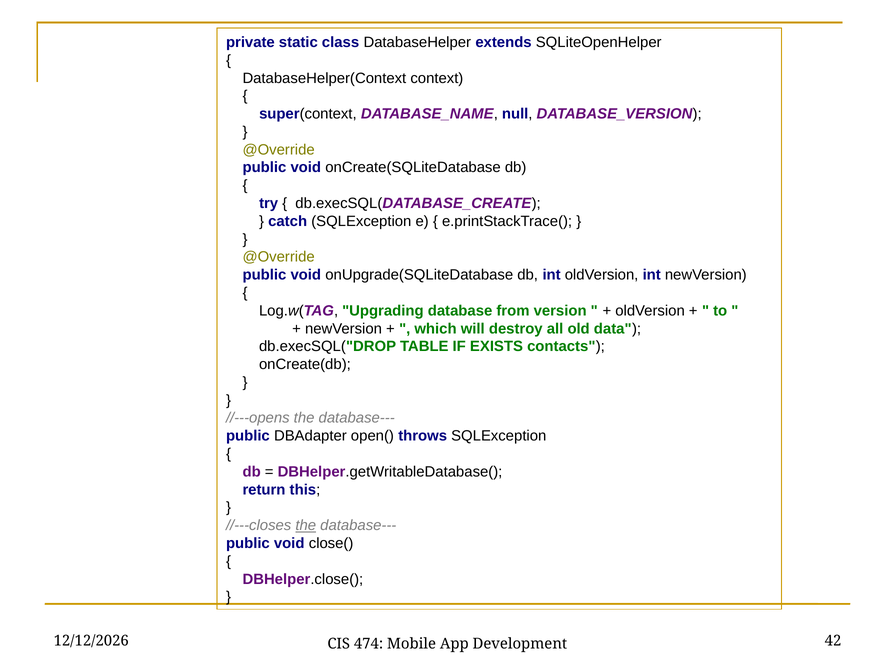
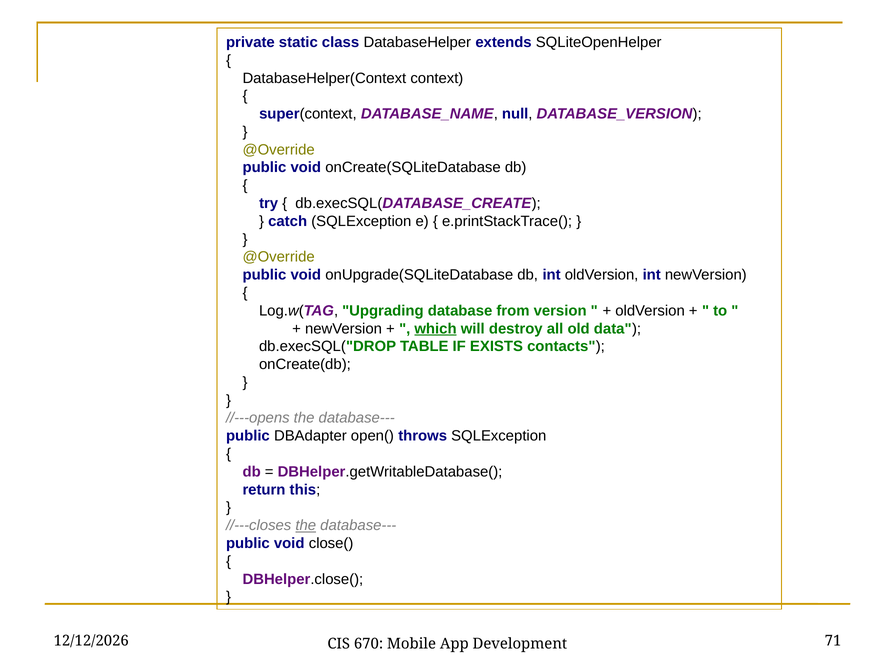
which underline: none -> present
474: 474 -> 670
42: 42 -> 71
